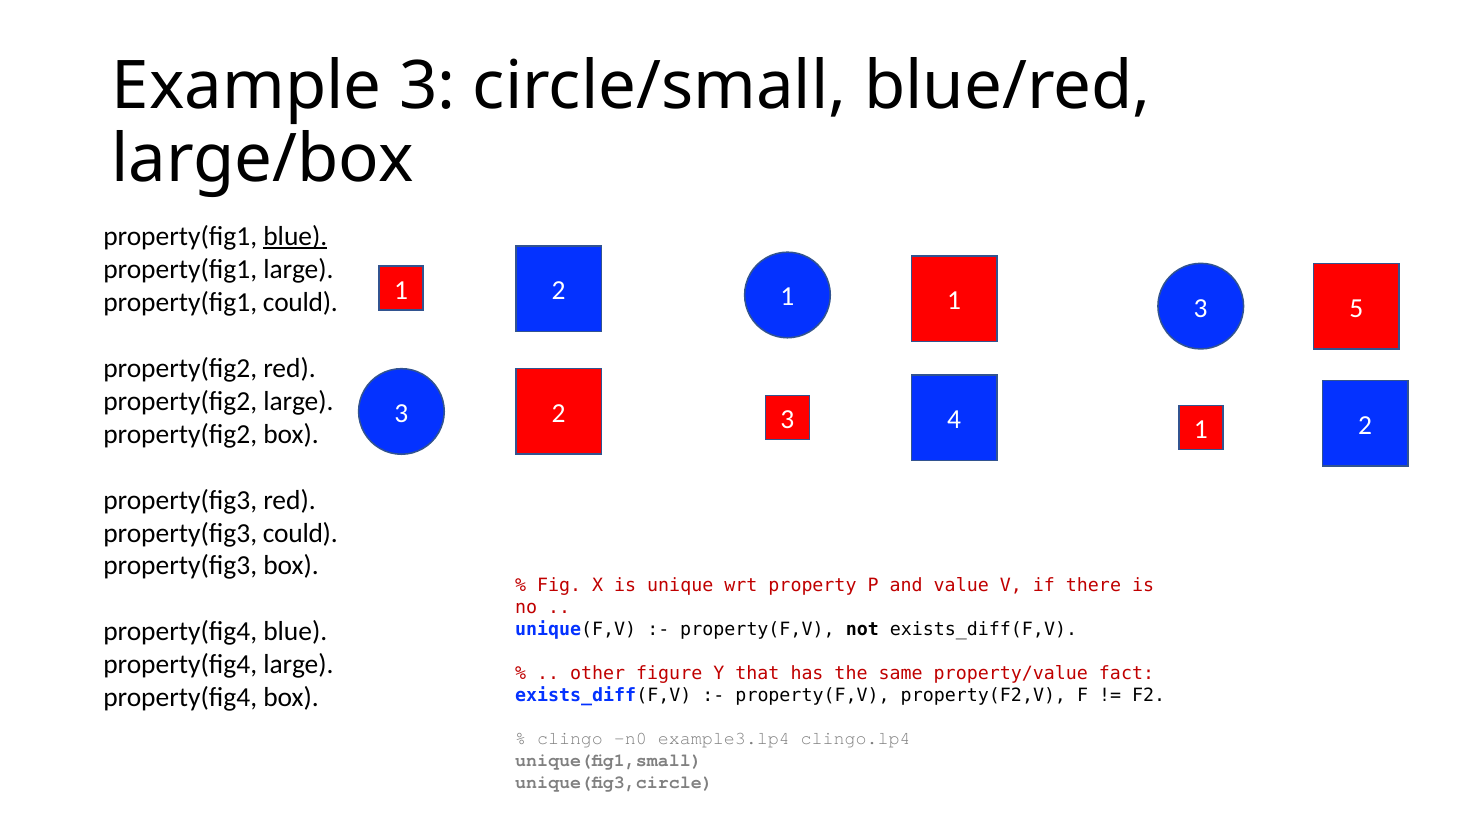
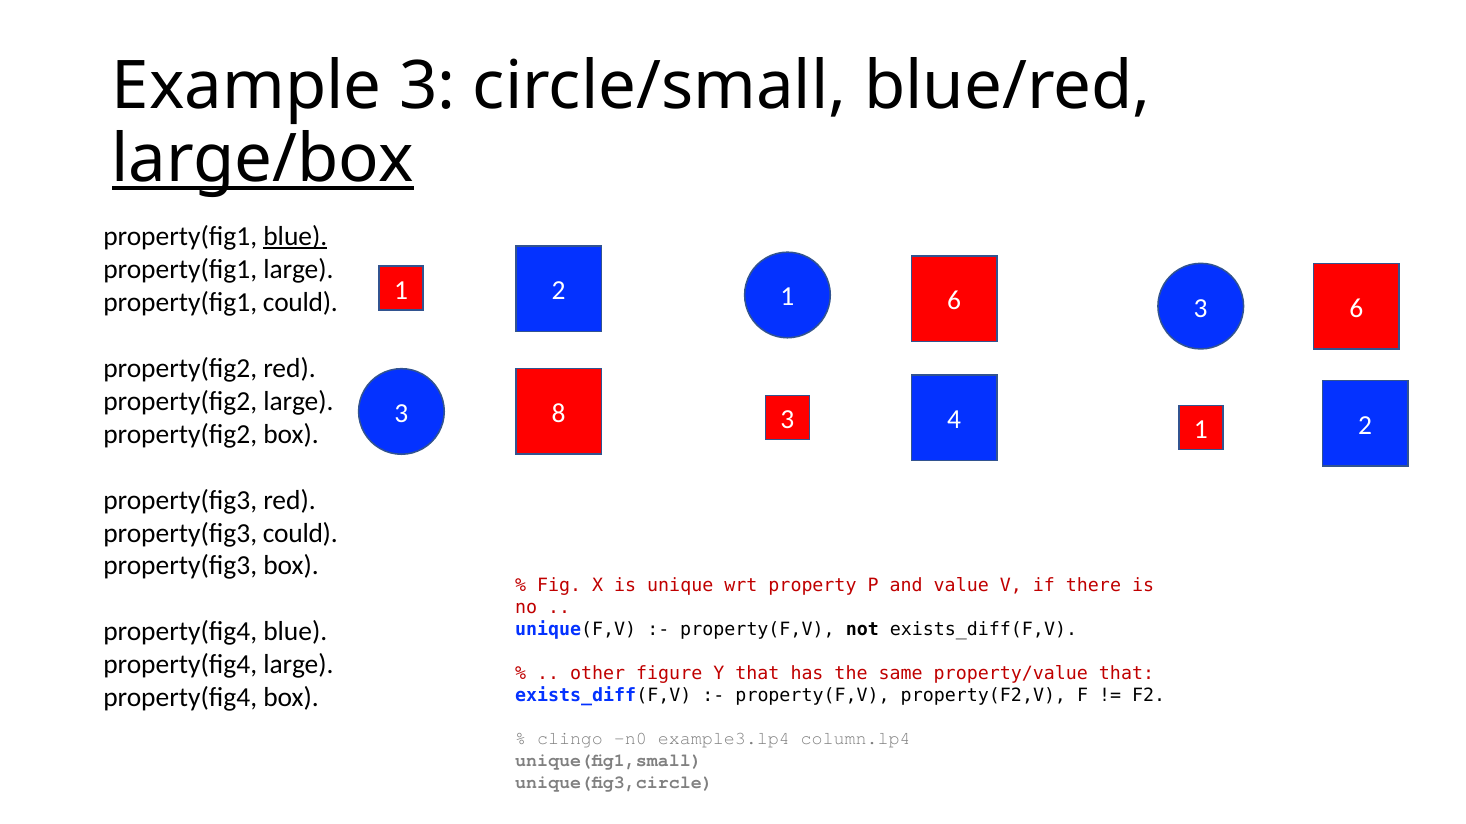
large/box underline: none -> present
1 1: 1 -> 6
3 5: 5 -> 6
3 2: 2 -> 8
property/value fact: fact -> that
clingo.lp4: clingo.lp4 -> column.lp4
